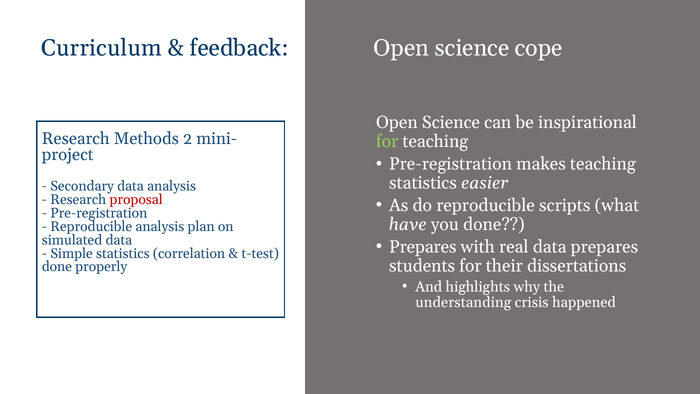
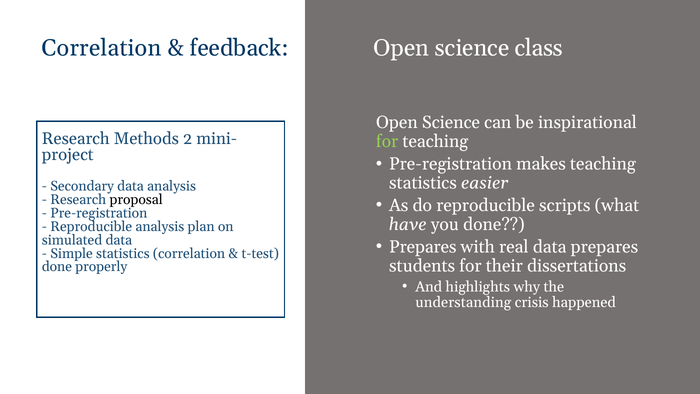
Curriculum at (102, 48): Curriculum -> Correlation
cope: cope -> class
proposal colour: red -> black
